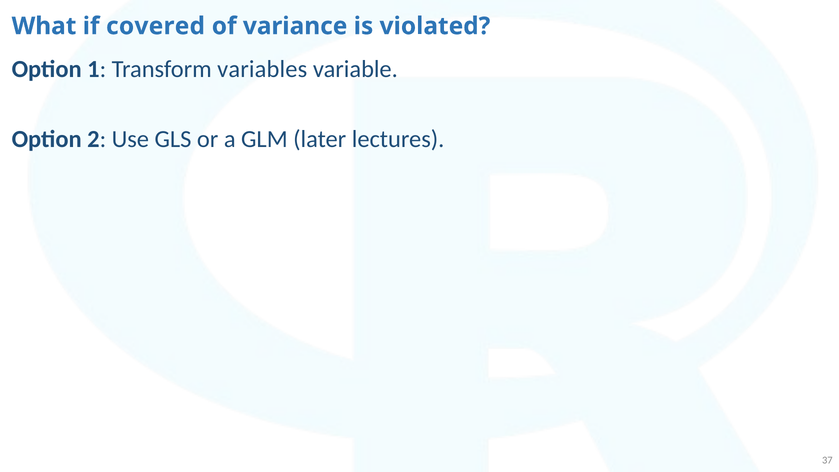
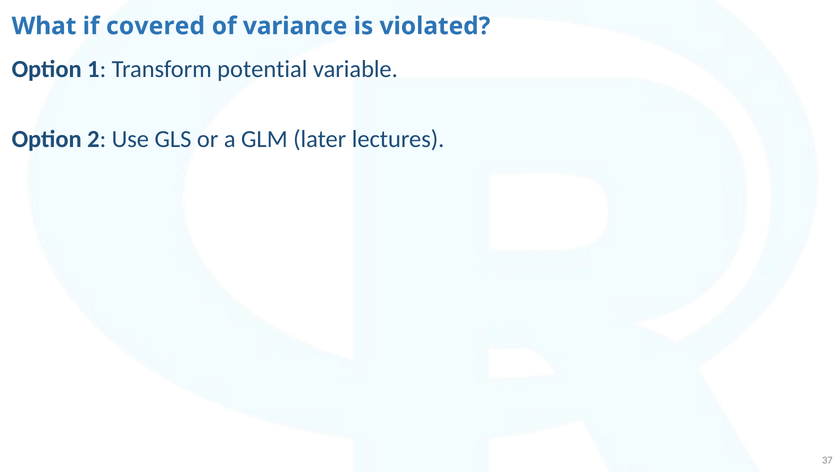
variables: variables -> potential
